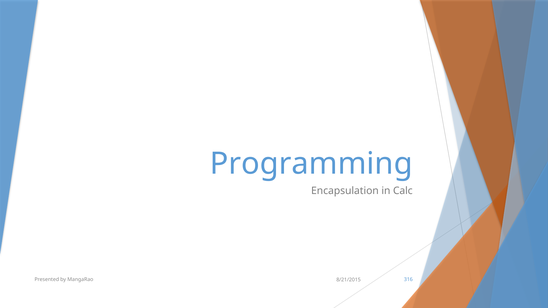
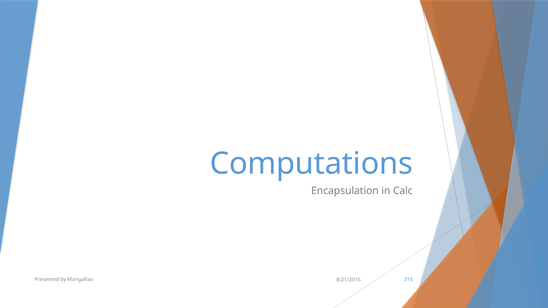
Programming: Programming -> Computations
